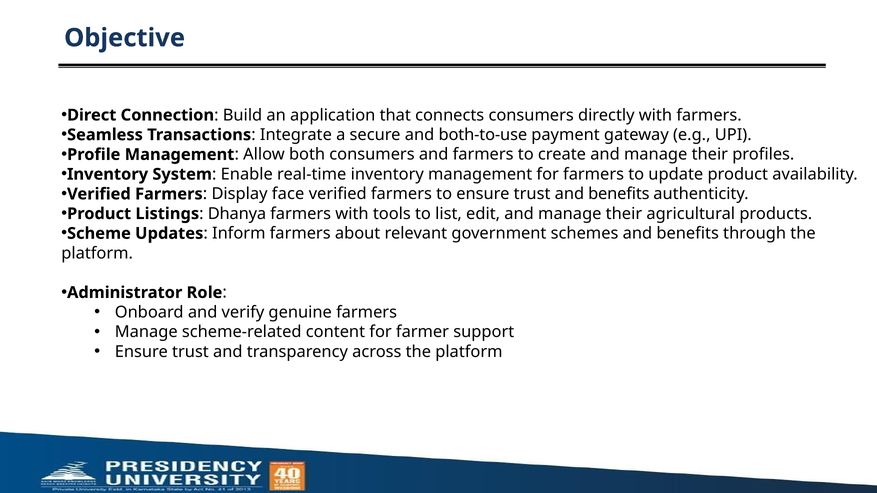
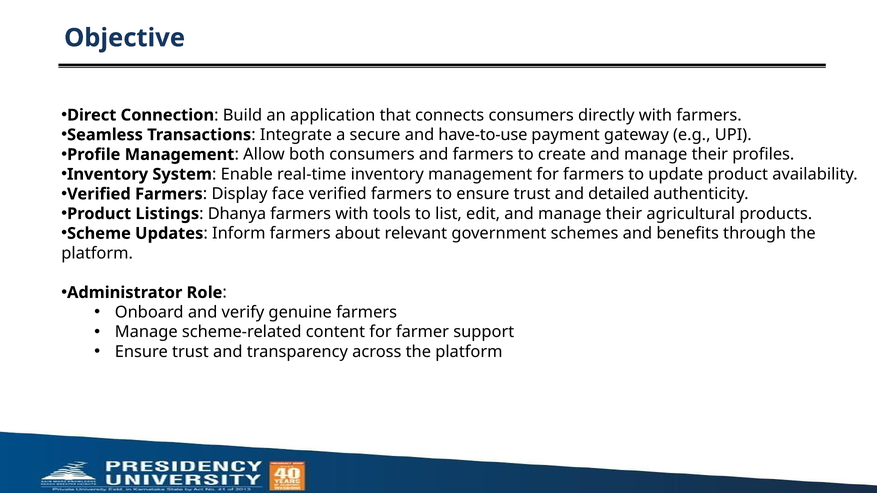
both-to-use: both-to-use -> have-to-use
trust and benefits: benefits -> detailed
